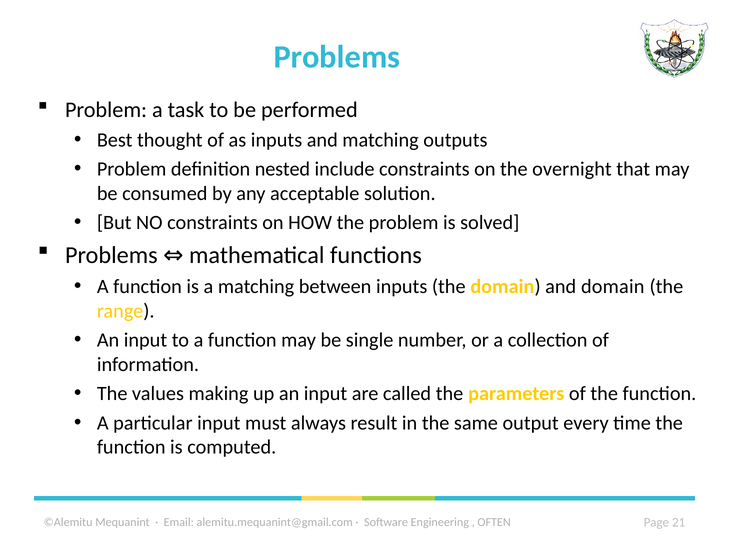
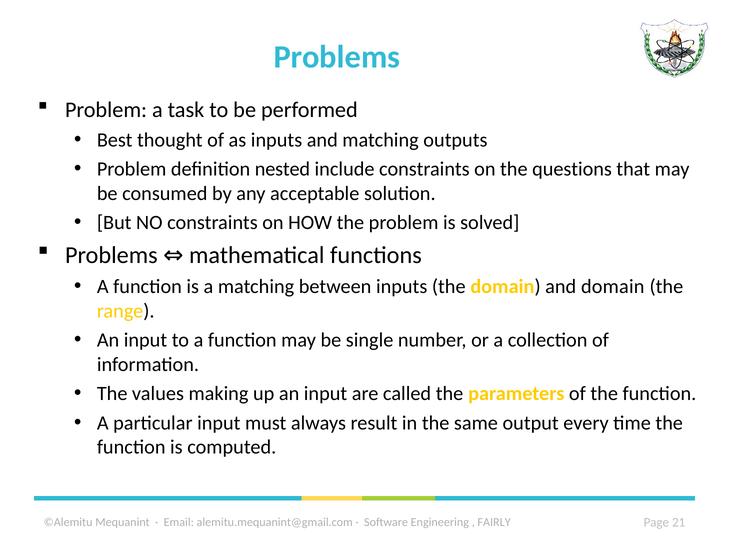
overnight: overnight -> questions
OFTEN: OFTEN -> FAIRLY
